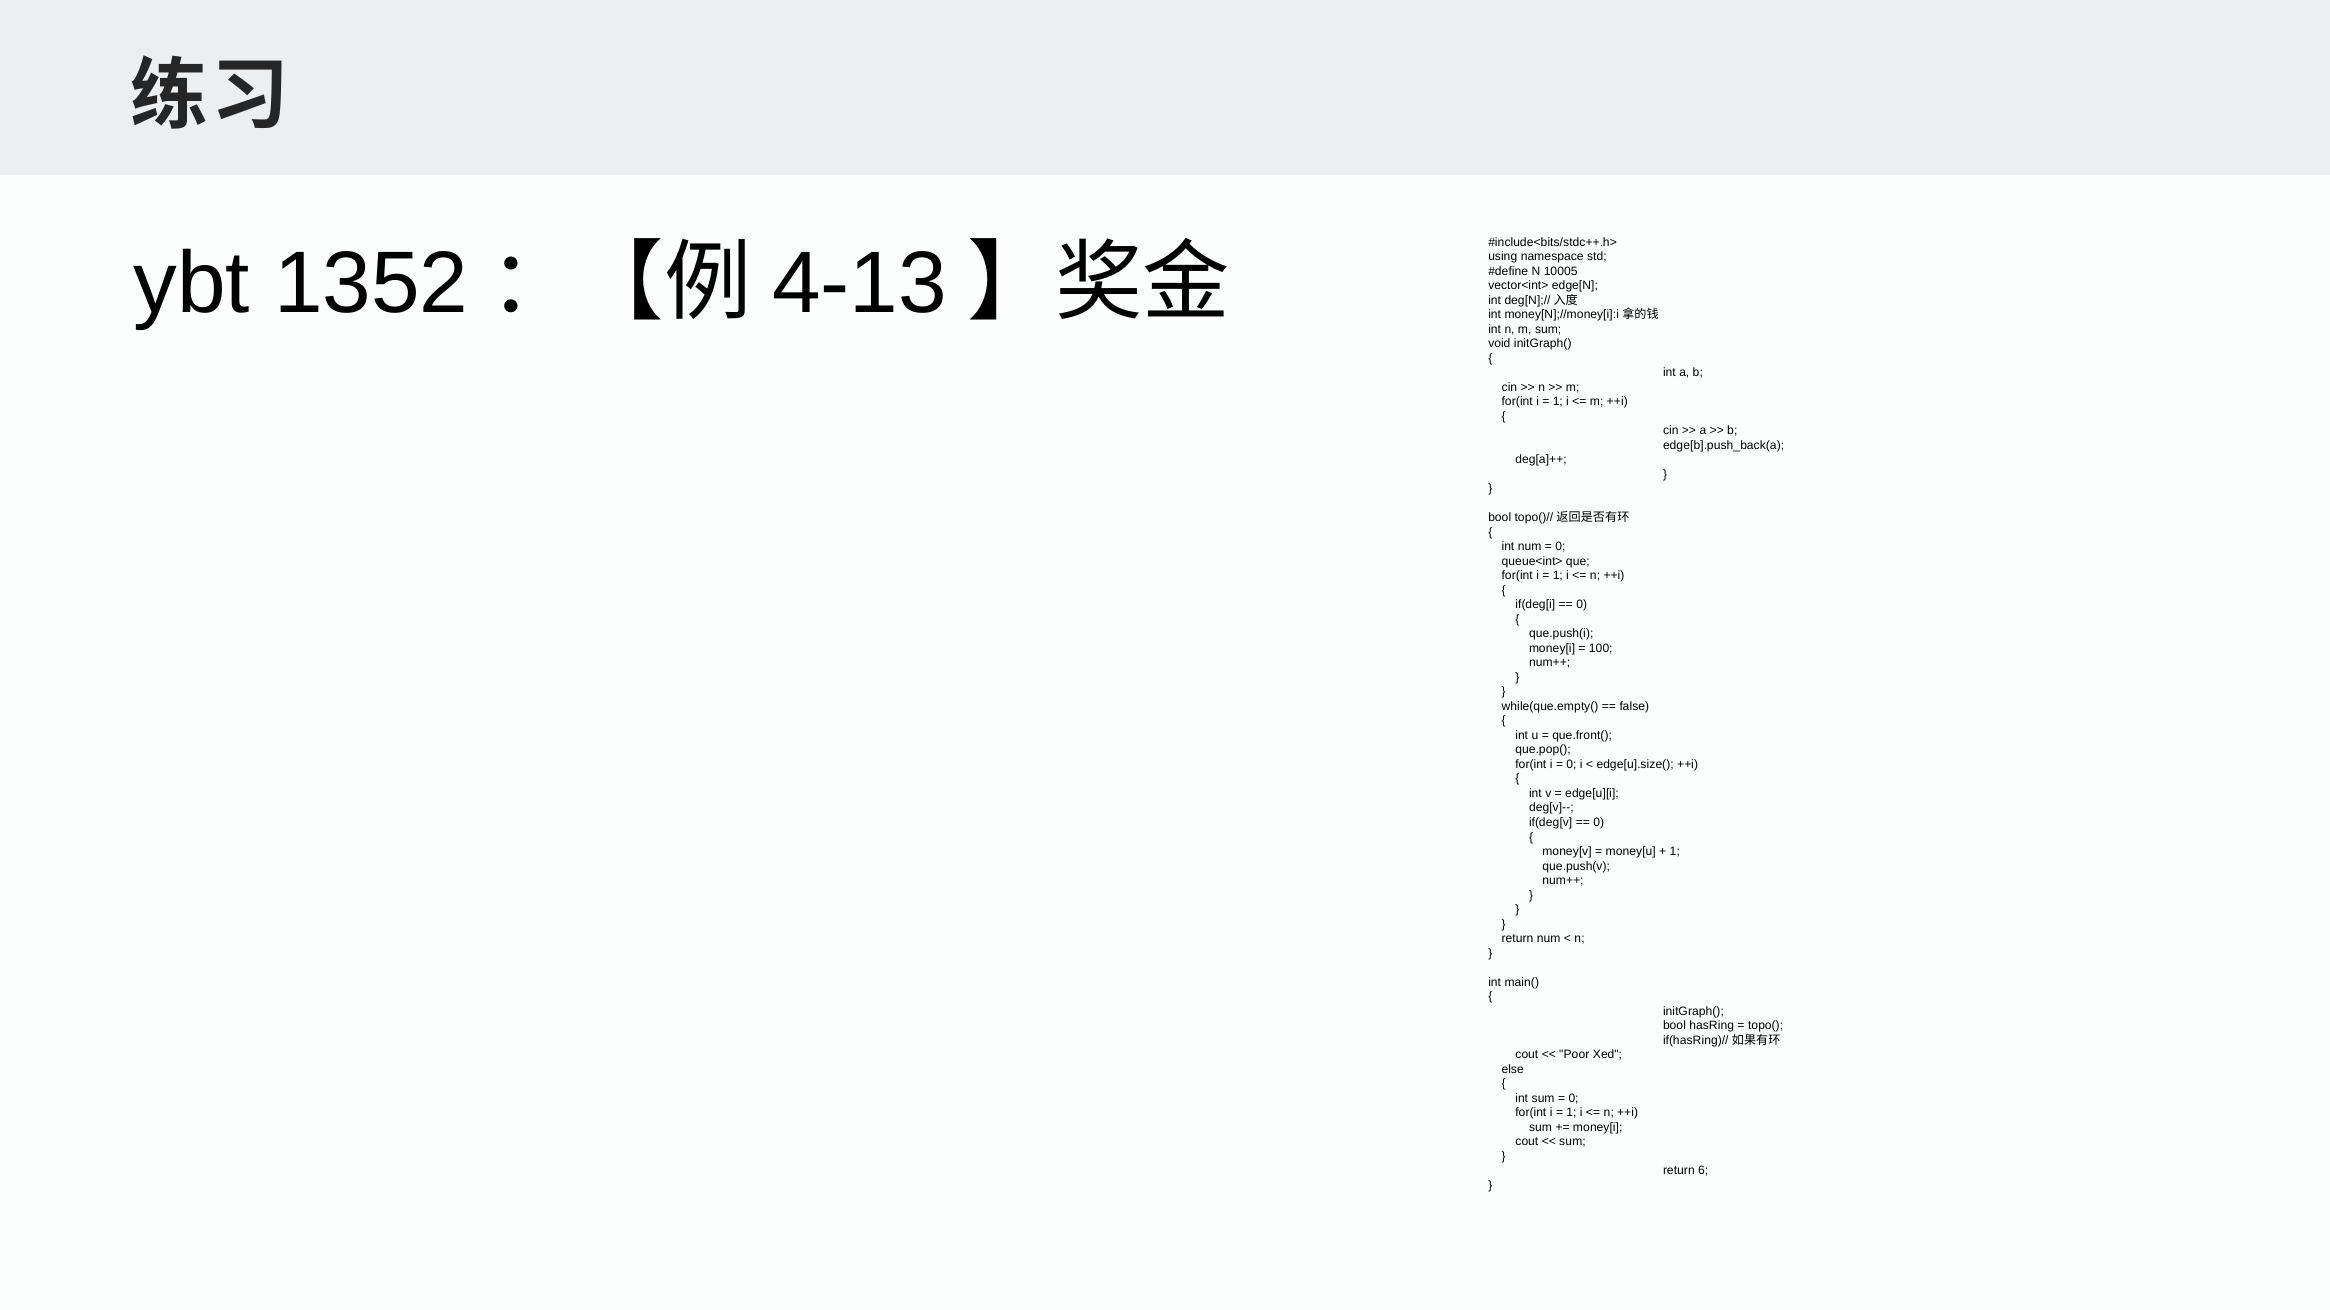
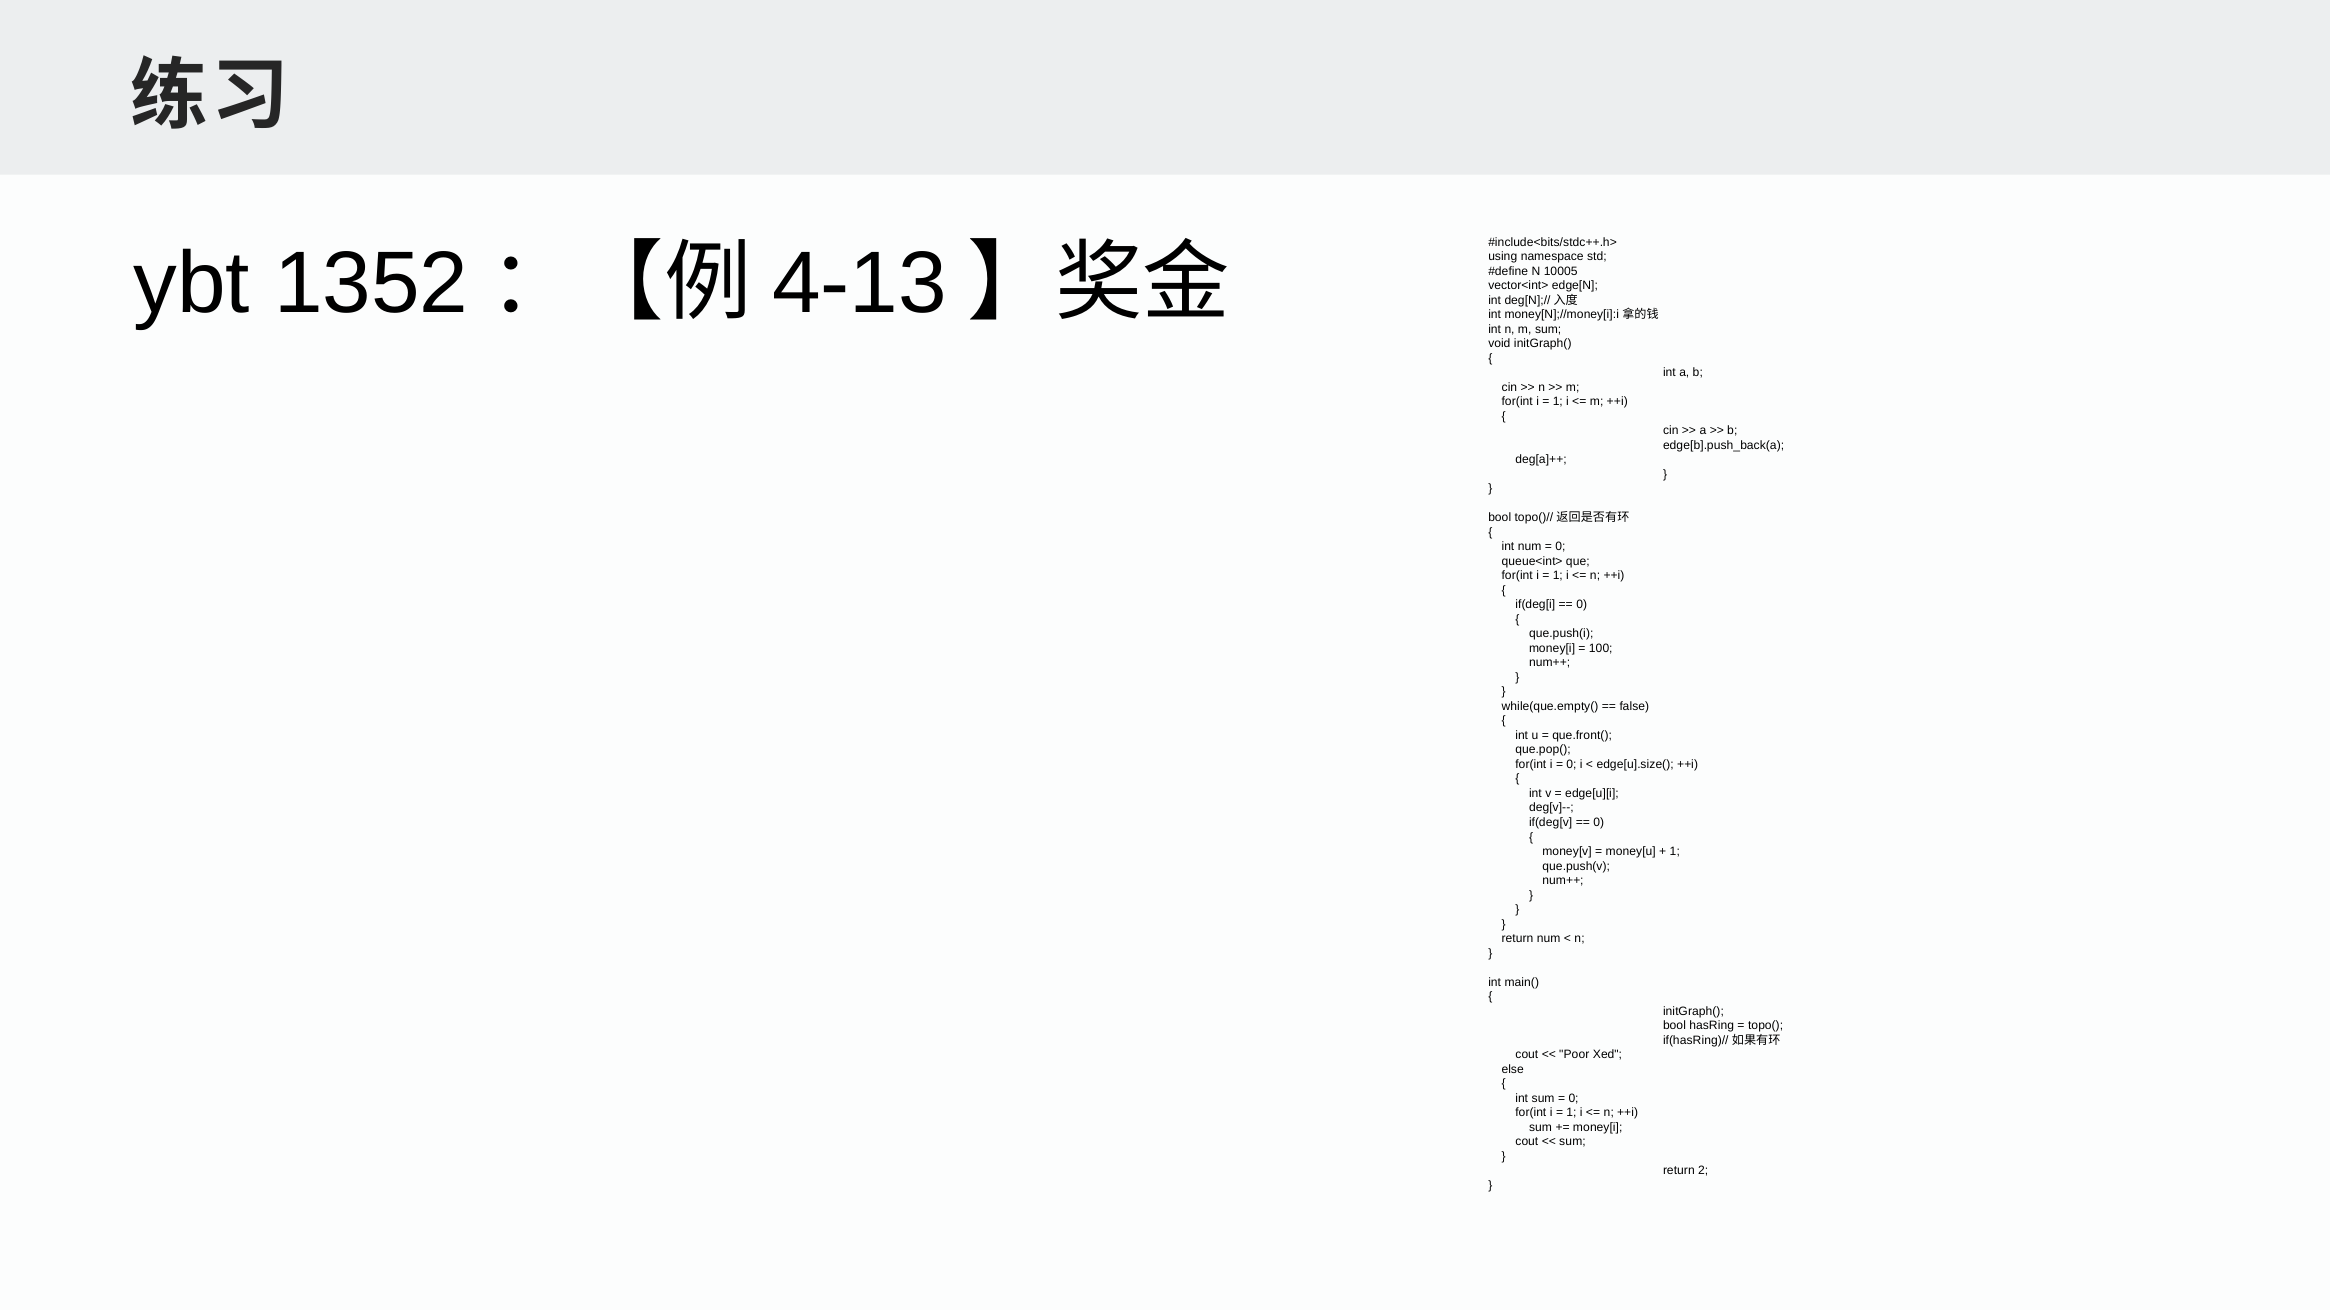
6: 6 -> 2
